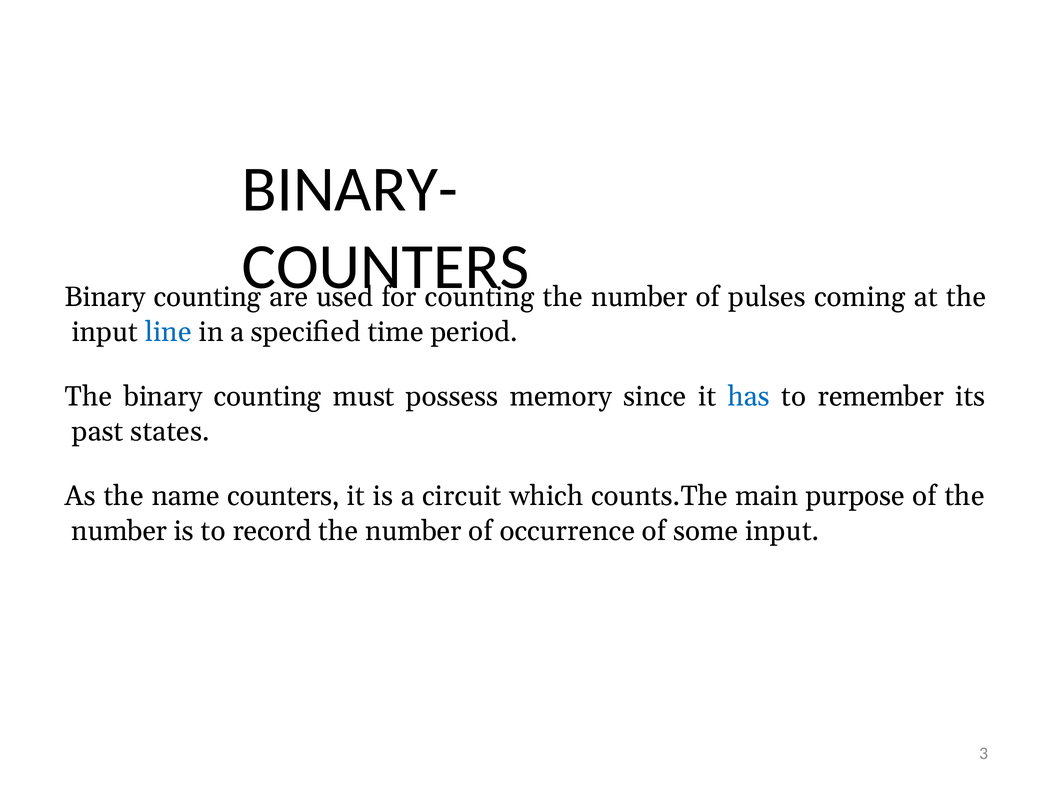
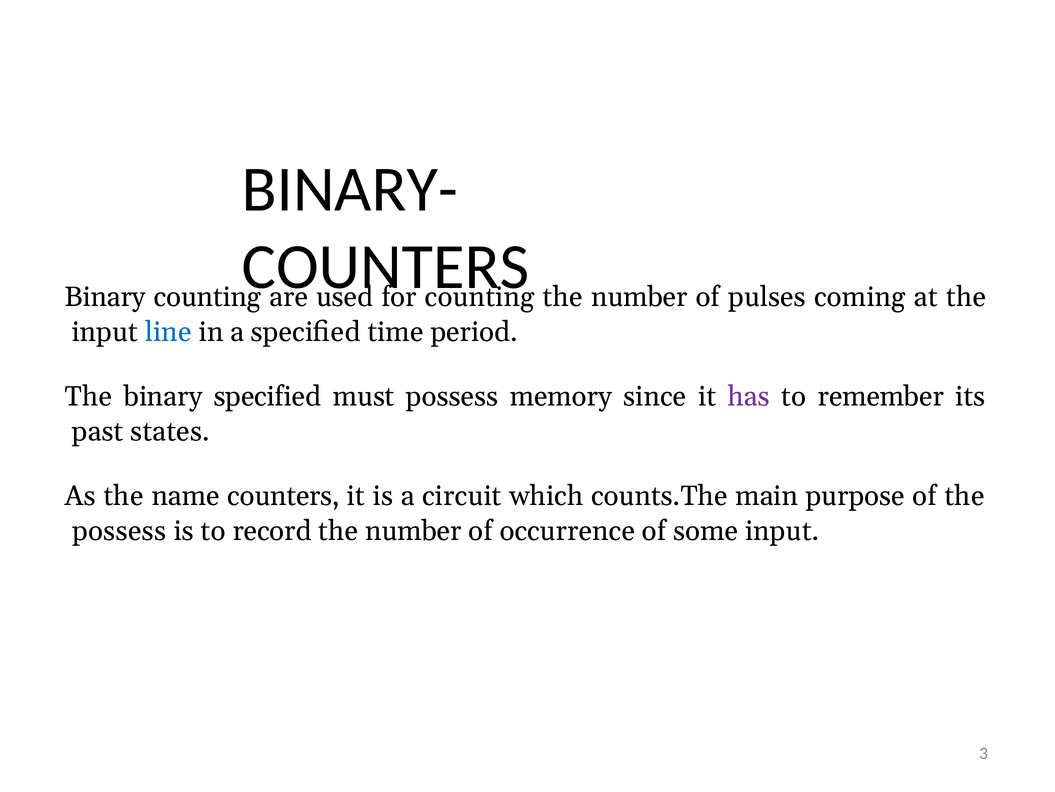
The binary counting: counting -> specified
has colour: blue -> purple
number at (119, 531): number -> possess
